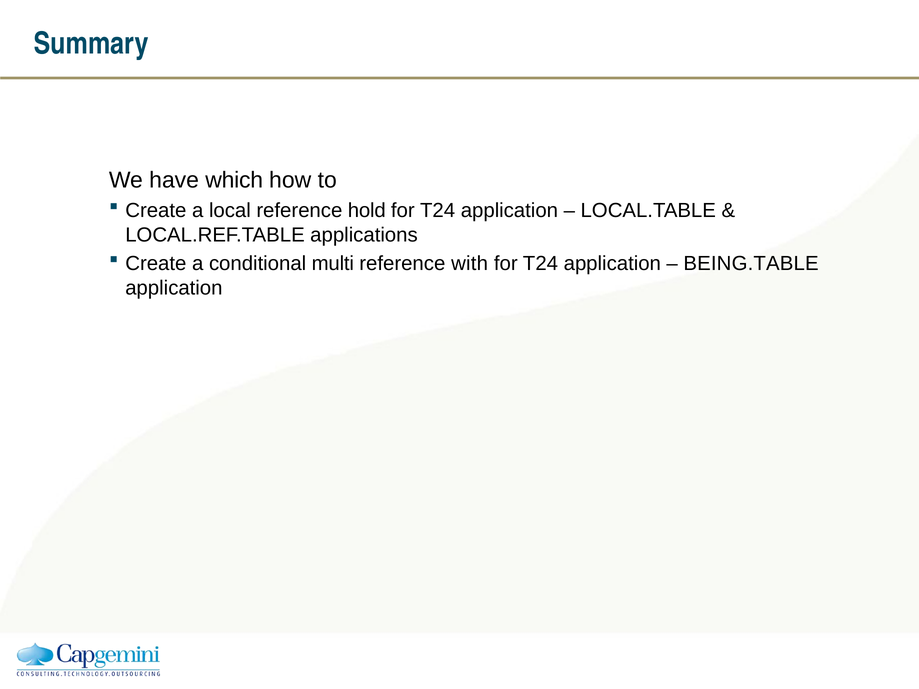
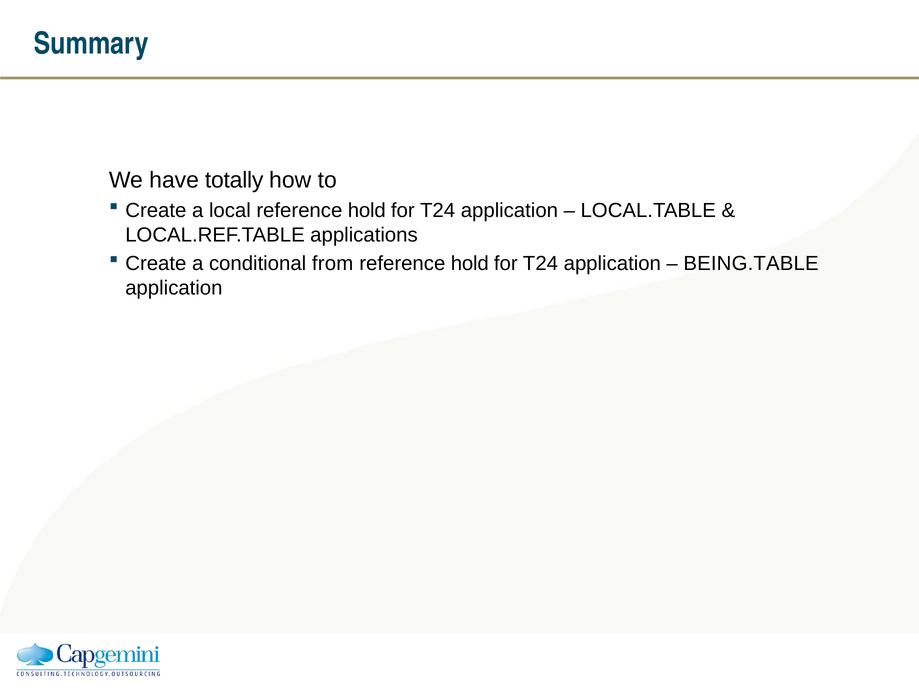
which: which -> totally
multi: multi -> from
with at (470, 264): with -> hold
